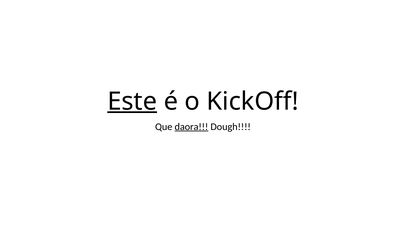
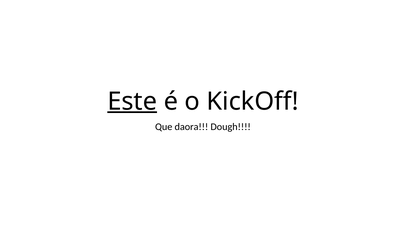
daora underline: present -> none
